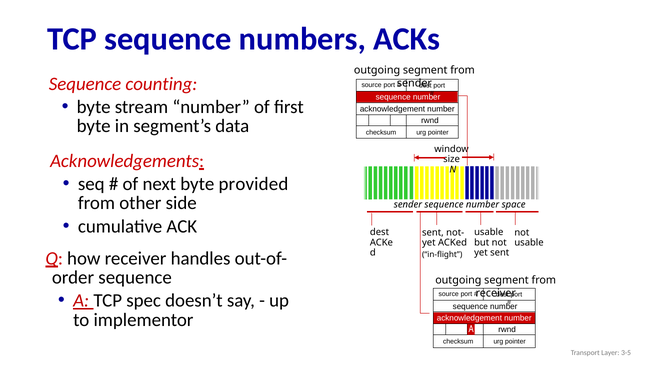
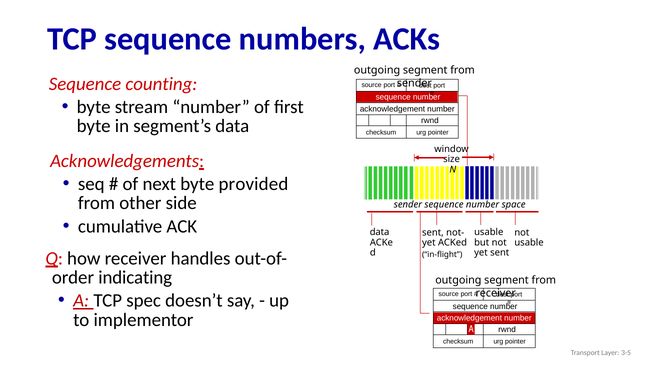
dest at (380, 232): dest -> data
sequence at (135, 277): sequence -> indicating
